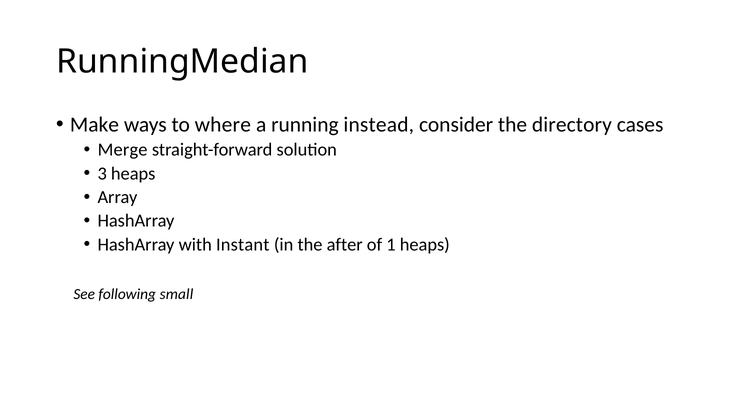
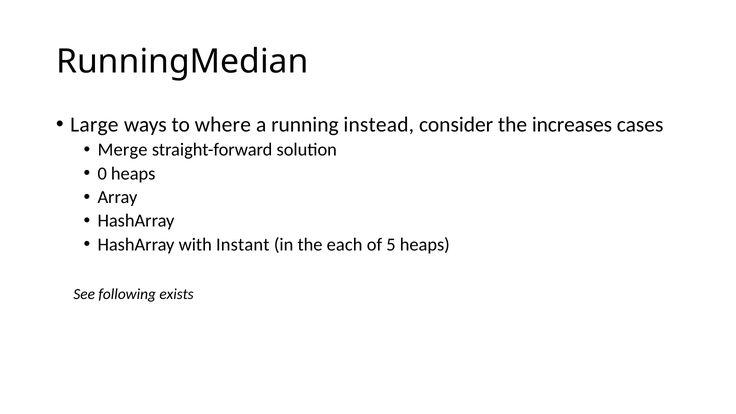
Make: Make -> Large
directory: directory -> increases
3: 3 -> 0
after: after -> each
1: 1 -> 5
small: small -> exists
